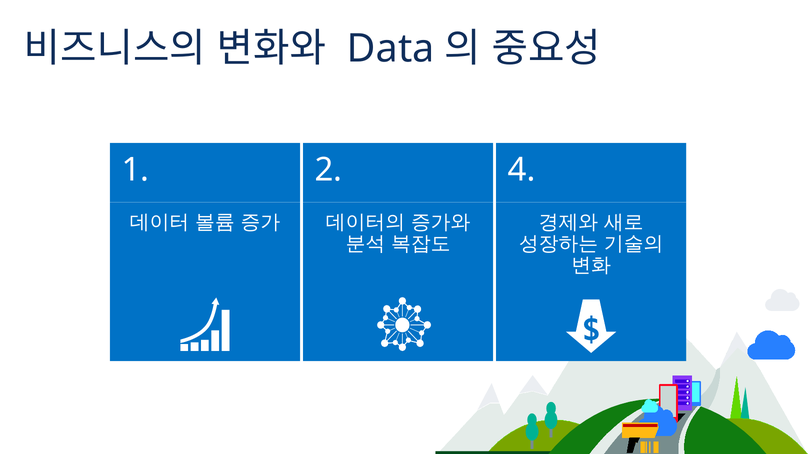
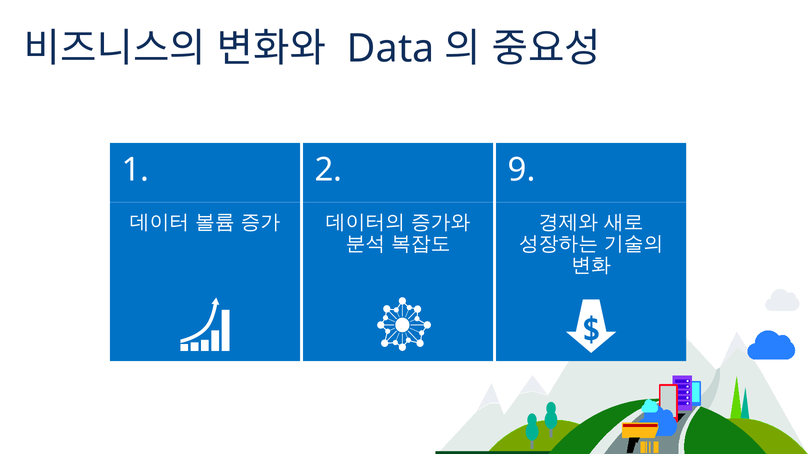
4: 4 -> 9
